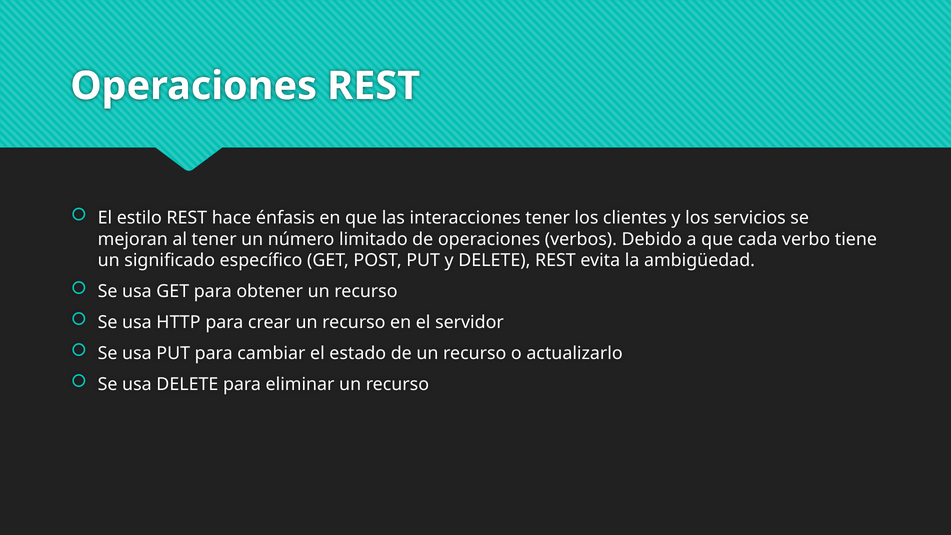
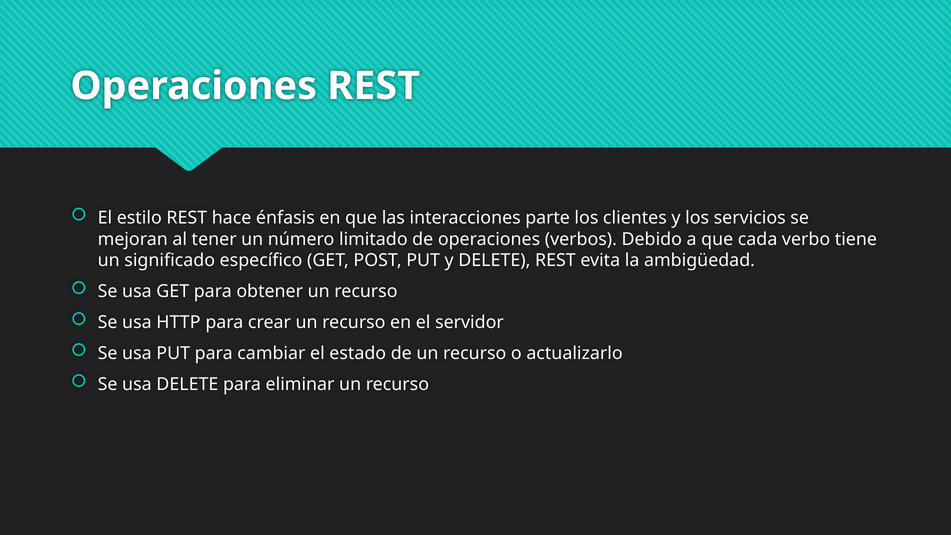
interacciones tener: tener -> parte
